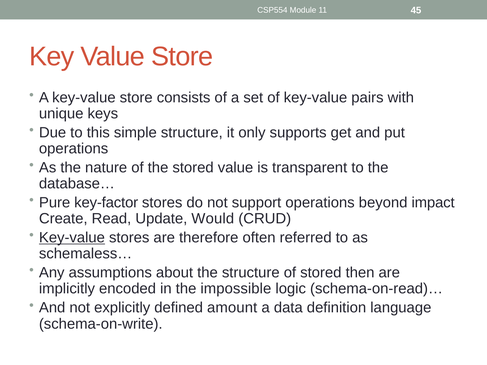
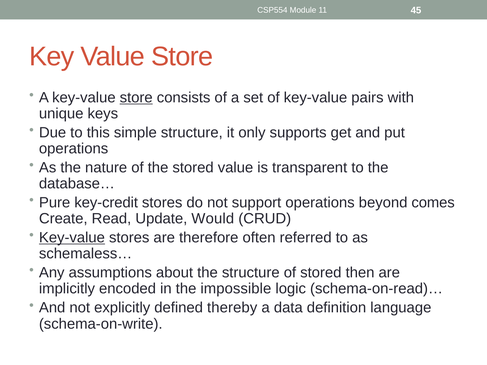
store at (136, 98) underline: none -> present
key-factor: key-factor -> key-credit
impact: impact -> comes
amount: amount -> thereby
